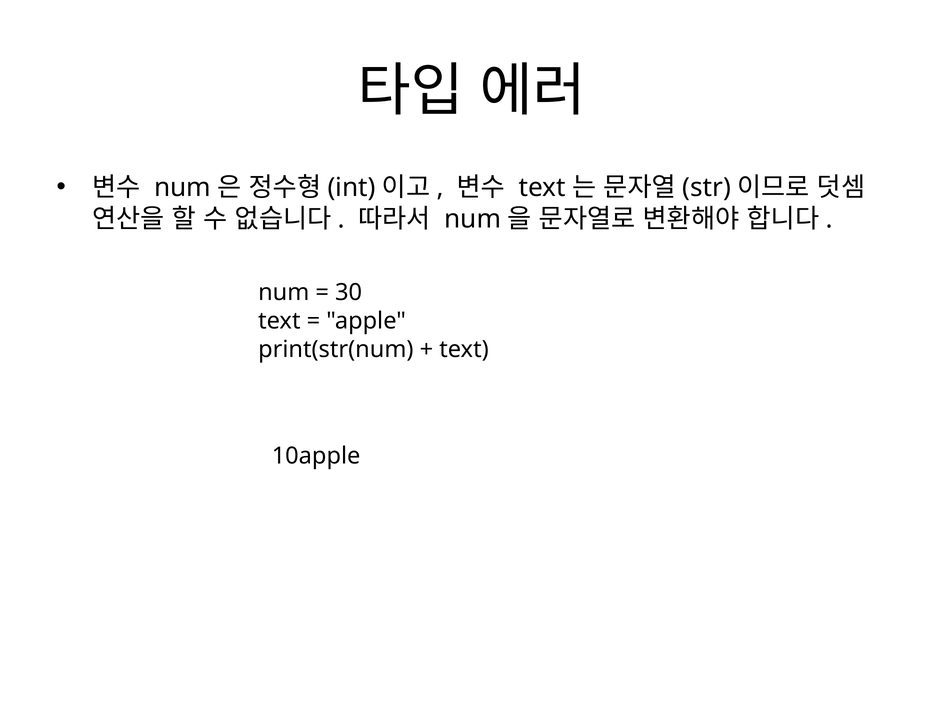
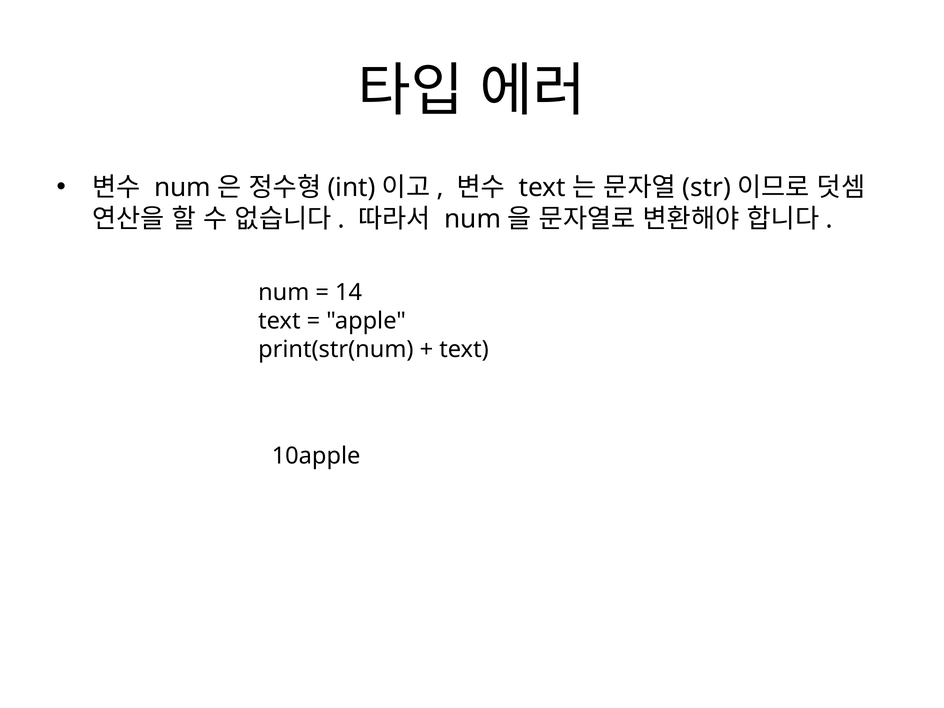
30: 30 -> 14
